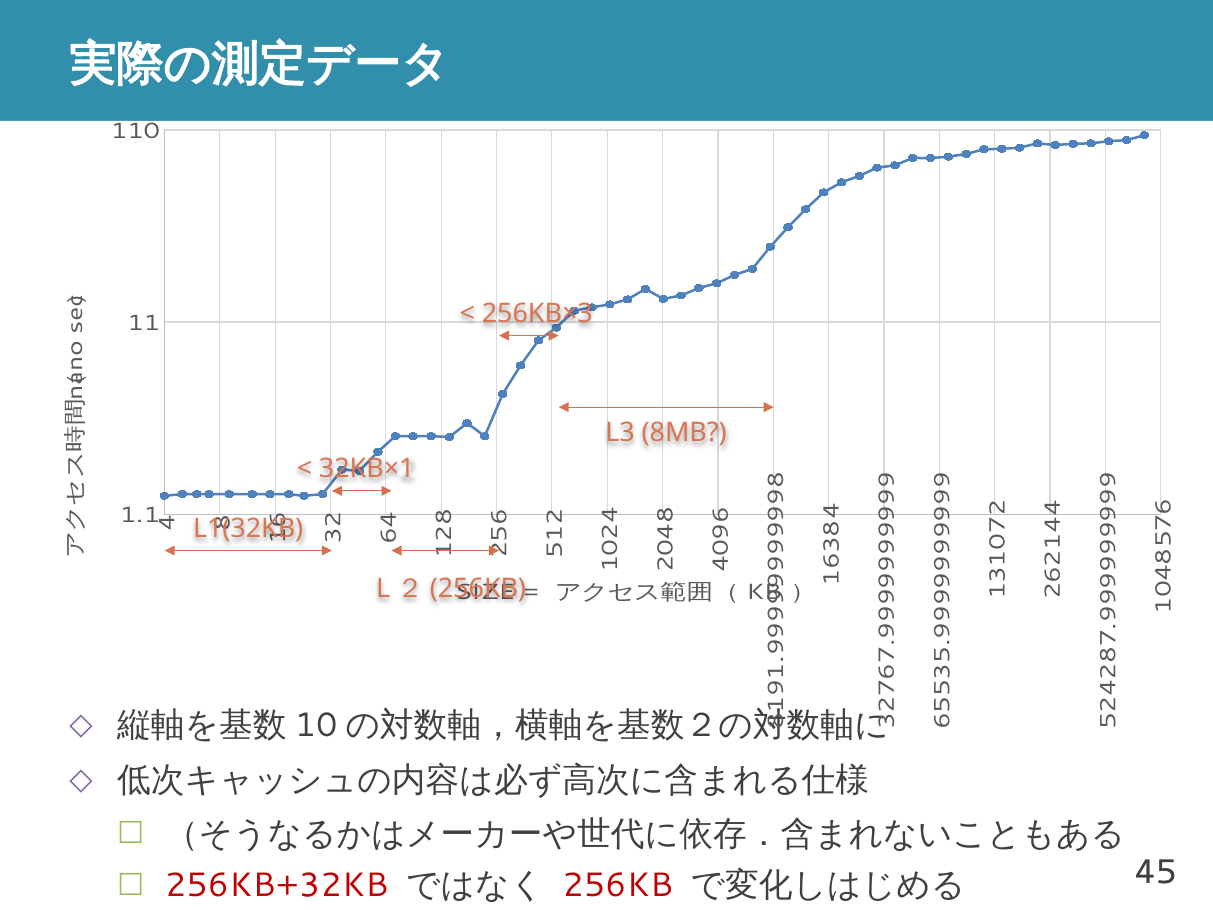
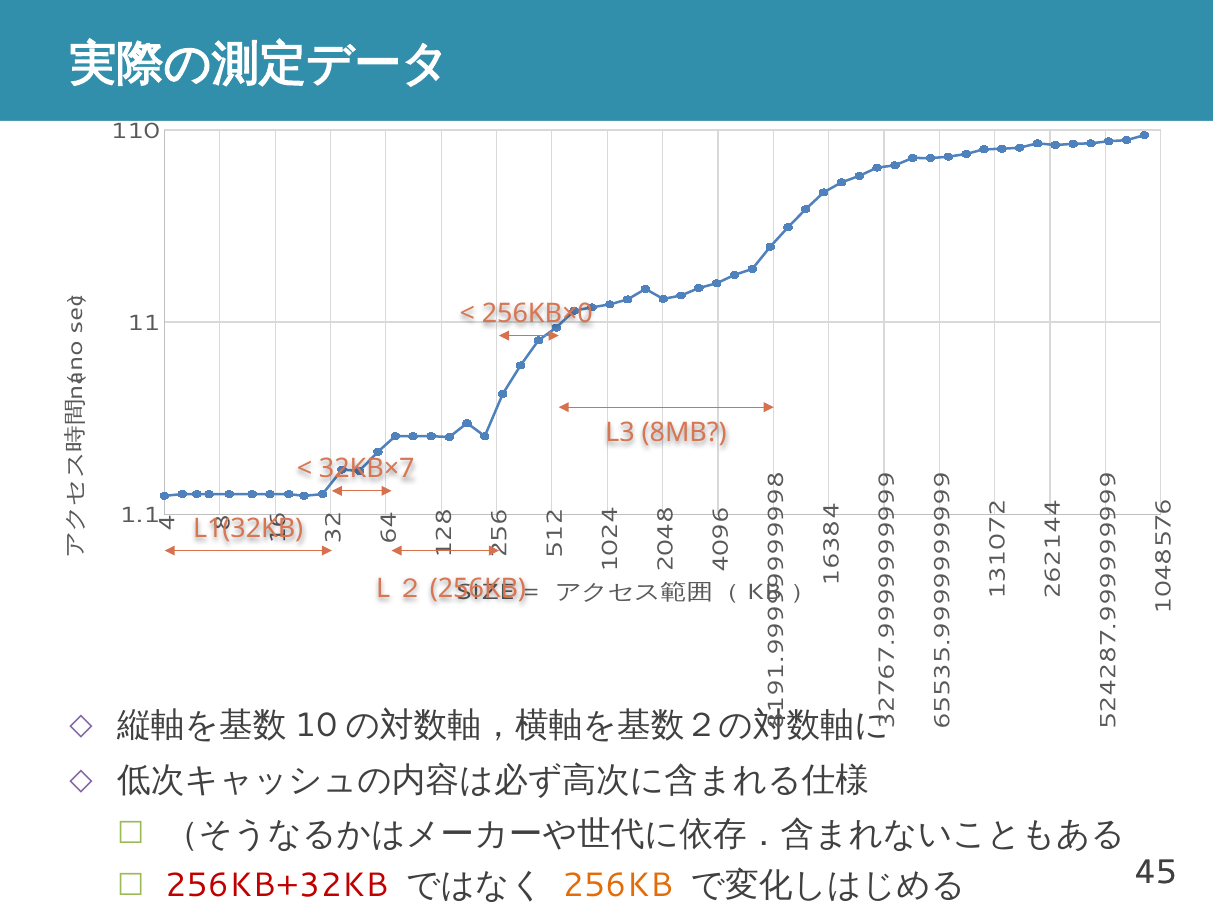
256KB×3: 256KB×3 -> 256KB×0
32KB×1: 32KB×1 -> 32KB×7
256KB colour: red -> orange
